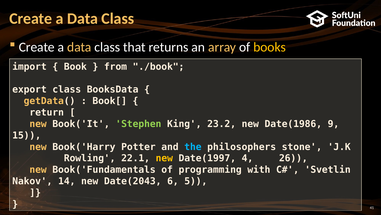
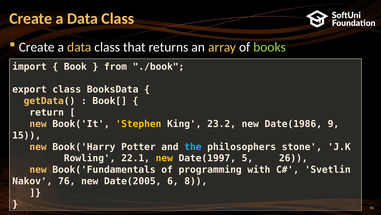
books colour: yellow -> light green
Stephen colour: light green -> yellow
4: 4 -> 5
14: 14 -> 76
Date(2043: Date(2043 -> Date(2005
5: 5 -> 8
